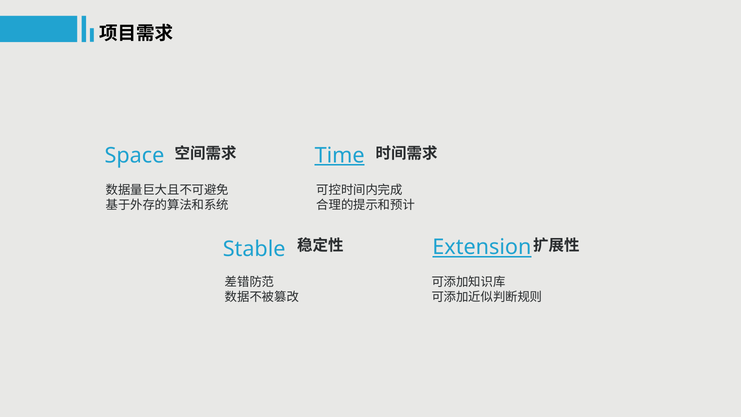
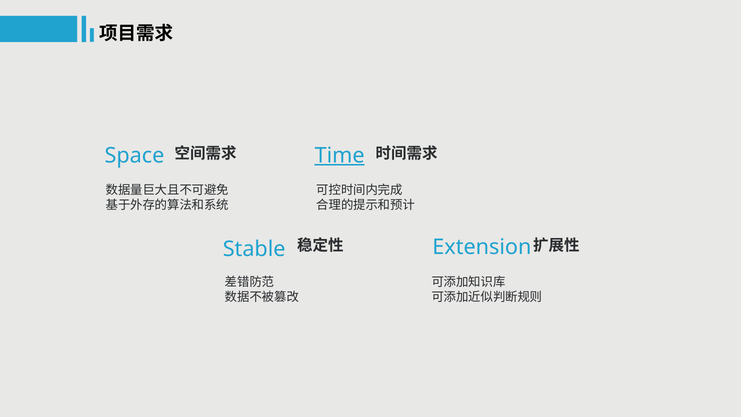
Extension underline: present -> none
